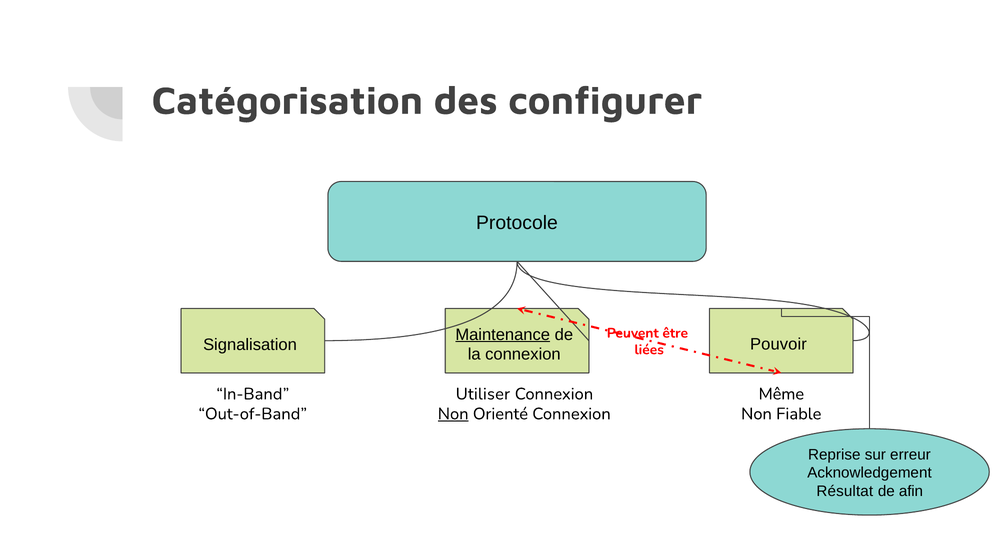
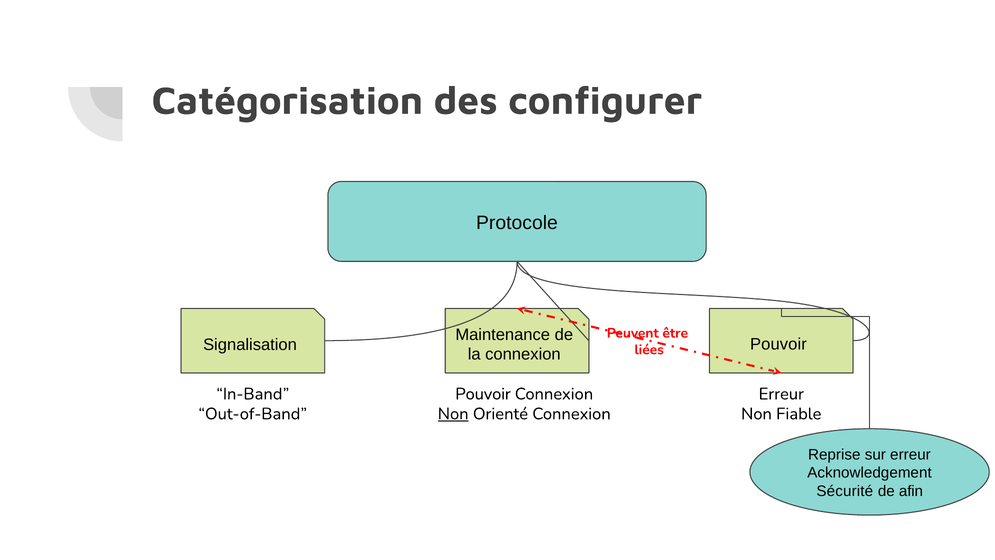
Maintenance underline: present -> none
Utiliser at (483, 394): Utiliser -> Pouvoir
Même at (781, 394): Même -> Erreur
Résultat: Résultat -> Sécurité
